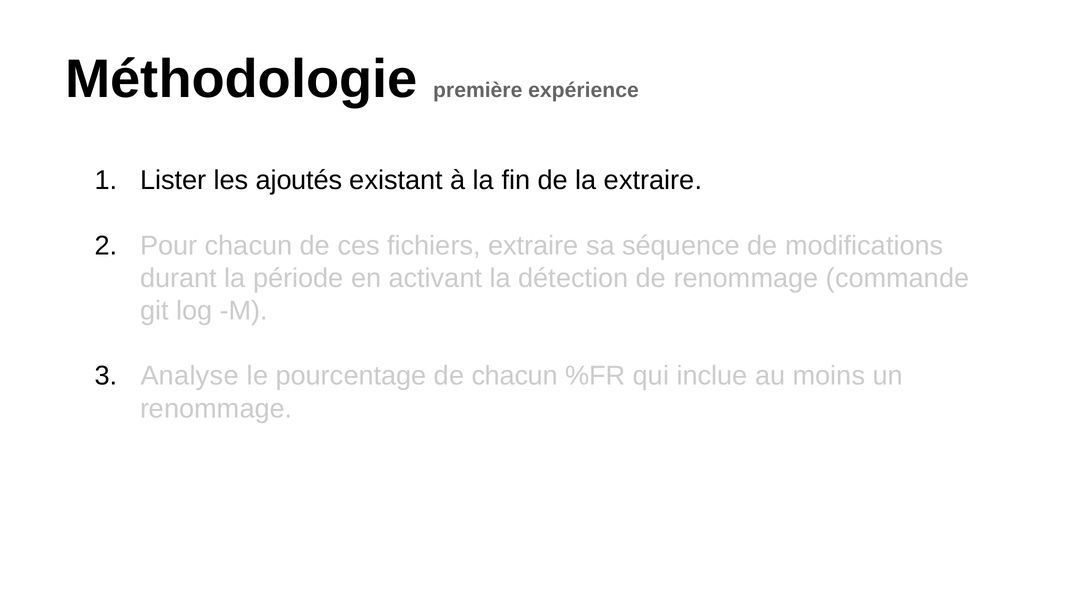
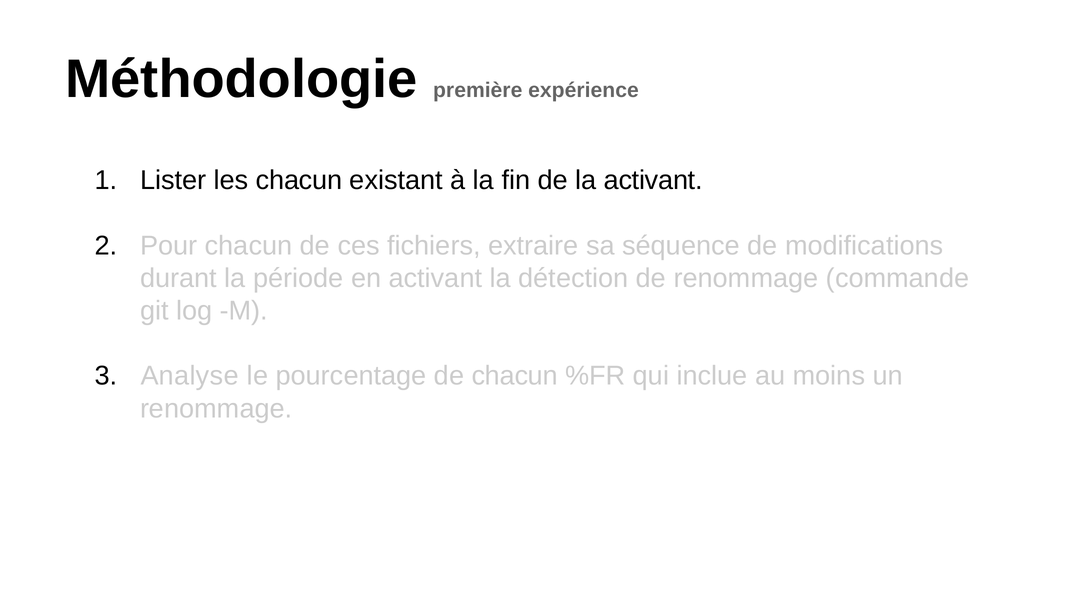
les ajoutés: ajoutés -> chacun
la extraire: extraire -> activant
